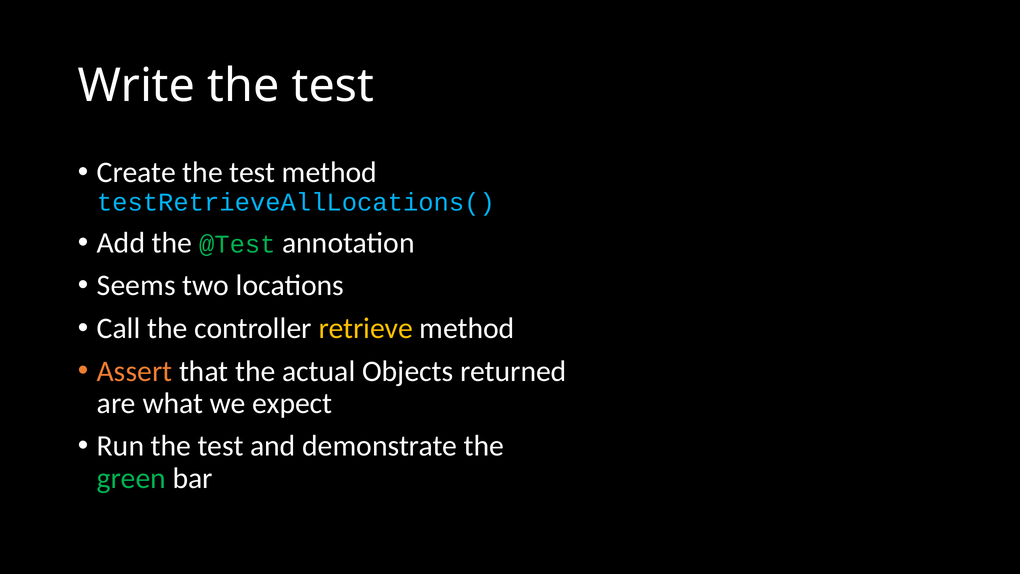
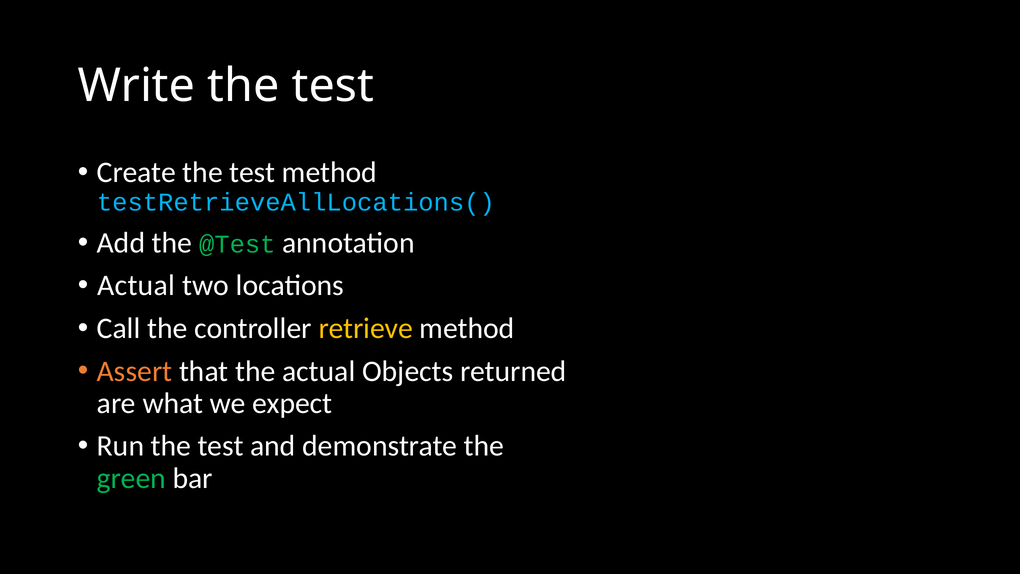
Seems at (136, 286): Seems -> Actual
